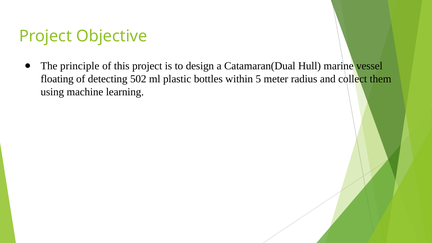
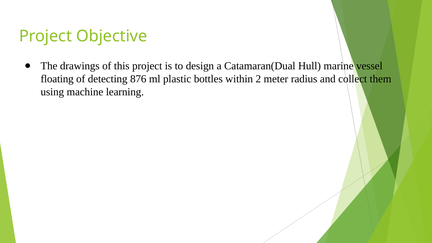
principle: principle -> drawings
502: 502 -> 876
5: 5 -> 2
